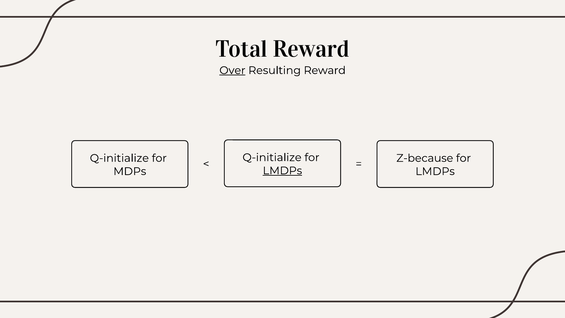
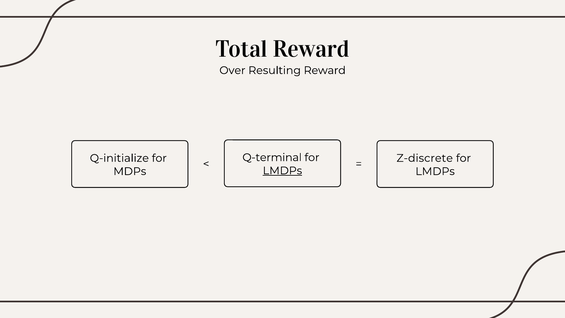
Over underline: present -> none
Q-initialize at (272, 157): Q-initialize -> Q-terminal
Z-because: Z-because -> Z-discrete
